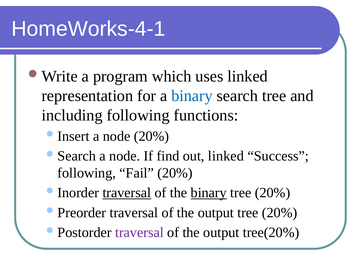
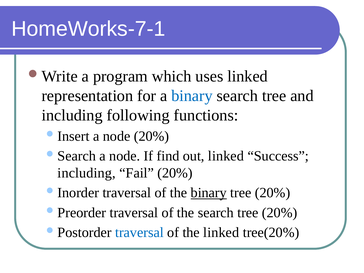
HomeWorks-4-1: HomeWorks-4-1 -> HomeWorks-7-1
following at (87, 173): following -> including
traversal at (127, 193) underline: present -> none
output at (216, 213): output -> search
traversal at (139, 232) colour: purple -> blue
output at (221, 232): output -> linked
